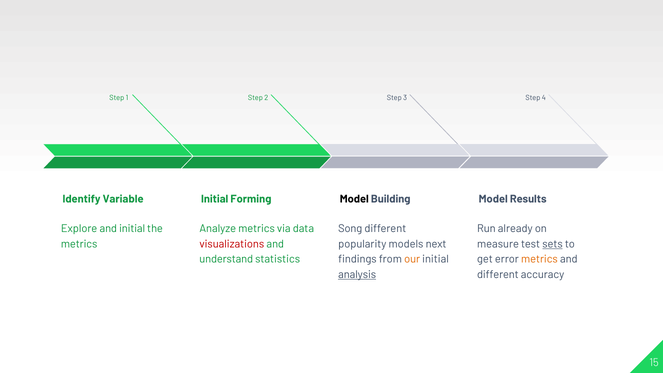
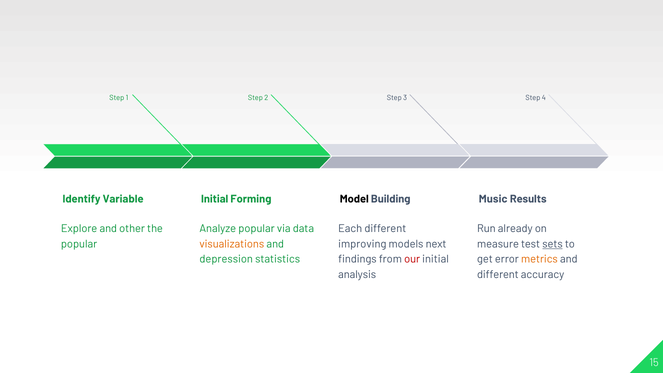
Model at (493, 199): Model -> Music
and initial: initial -> other
Song: Song -> Each
Analyze metrics: metrics -> popular
popularity: popularity -> improving
metrics at (79, 244): metrics -> popular
visualizations colour: red -> orange
our colour: orange -> red
understand: understand -> depression
analysis underline: present -> none
